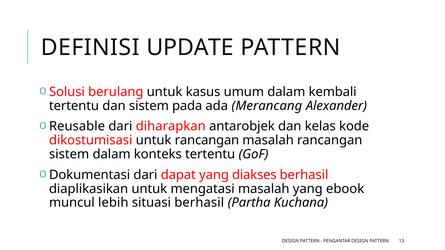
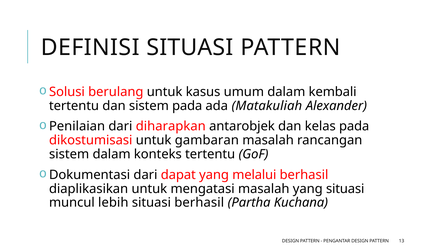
DEFINISI UPDATE: UPDATE -> SITUASI
Merancang: Merancang -> Matakuliah
Reusable: Reusable -> Penilaian
kelas kode: kode -> pada
untuk rancangan: rancangan -> gambaran
diakses: diakses -> melalui
yang ebook: ebook -> situasi
